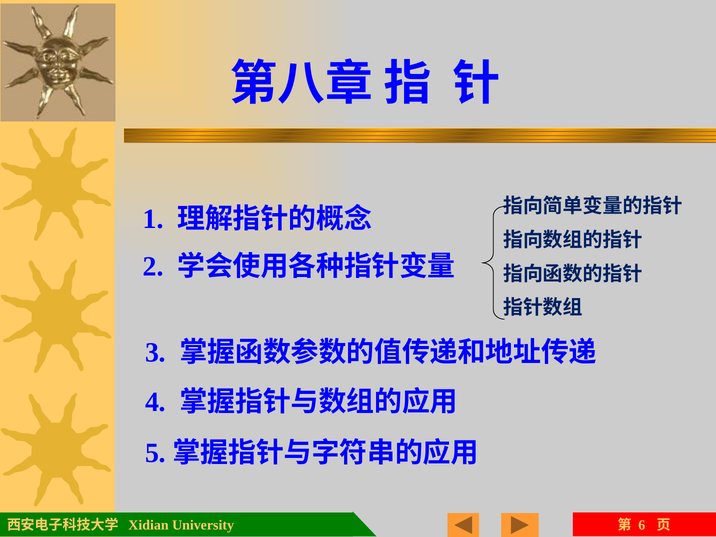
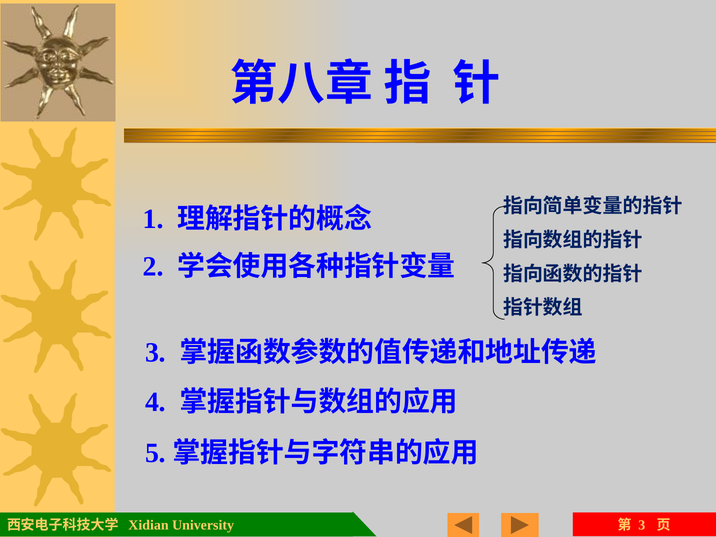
6 at (642, 525): 6 -> 3
